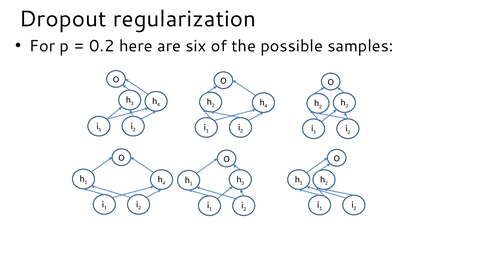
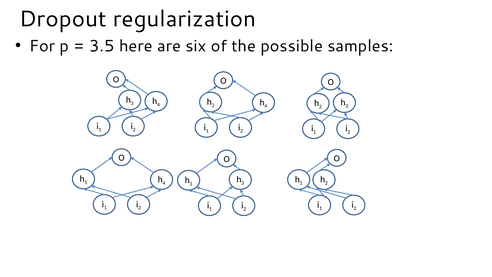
0.2: 0.2 -> 3.5
